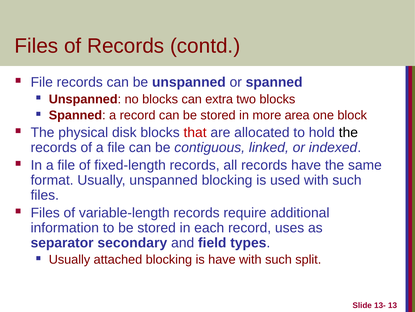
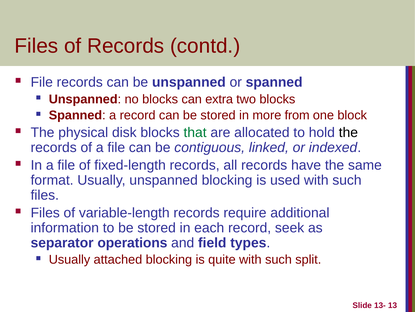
area: area -> from
that colour: red -> green
uses: uses -> seek
secondary: secondary -> operations
is have: have -> quite
